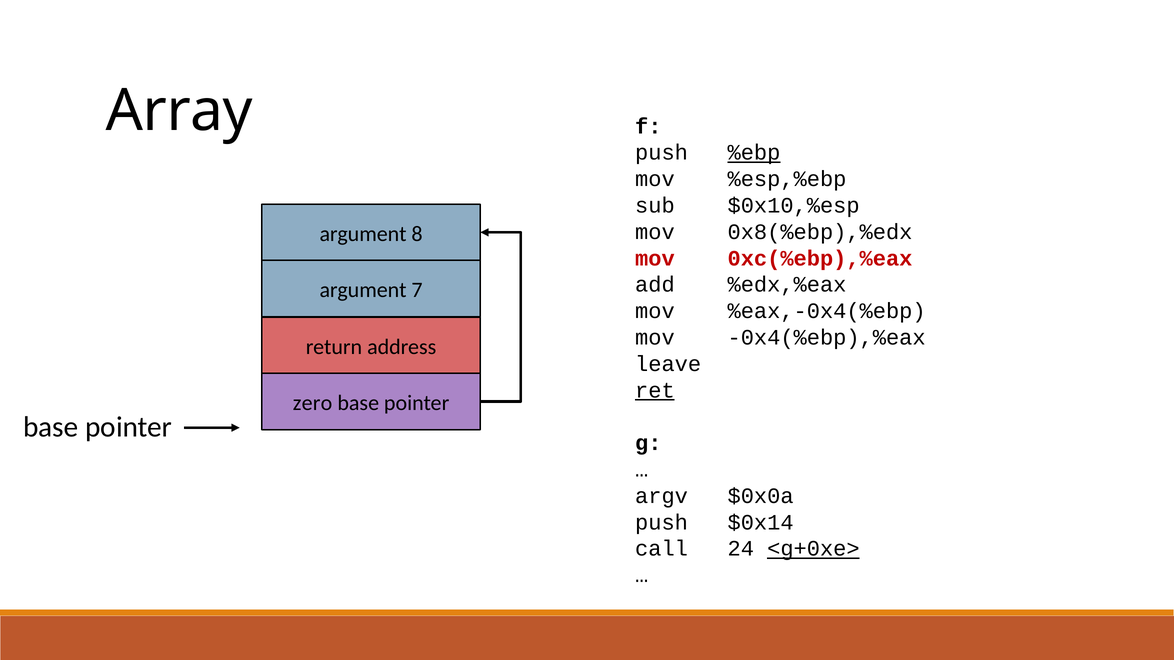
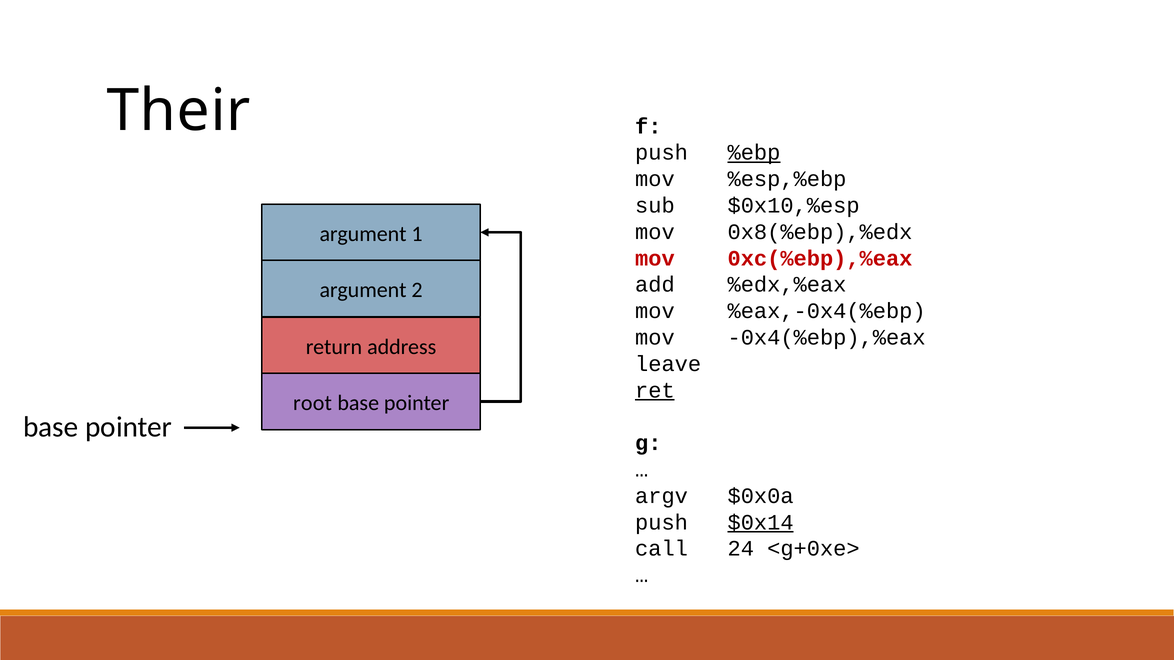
Array: Array -> Their
8: 8 -> 1
7: 7 -> 2
zero: zero -> root
$0x14 underline: none -> present
<g+0xe> underline: present -> none
